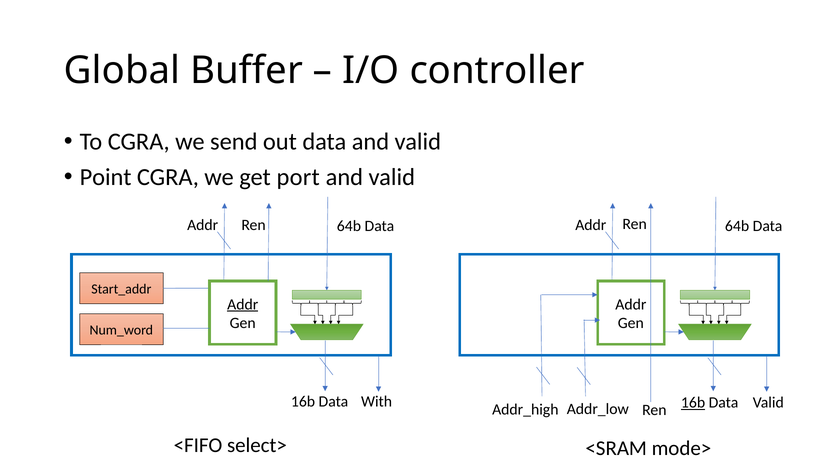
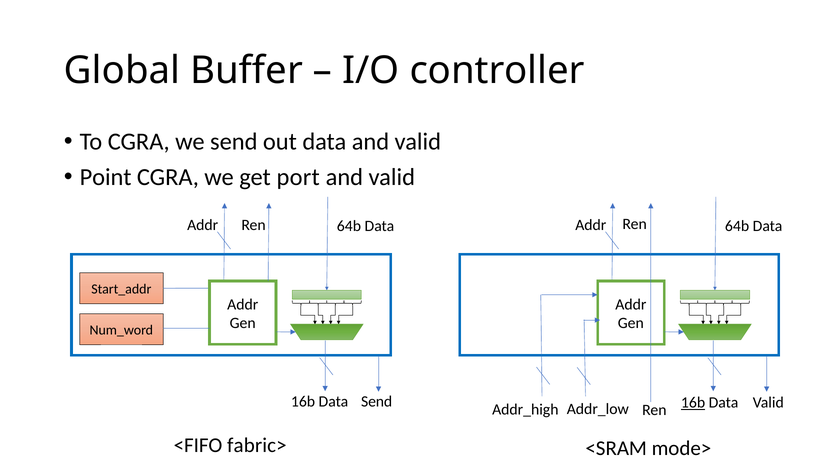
Addr at (243, 304) underline: present -> none
Data With: With -> Send
select>: select> -> fabric>
